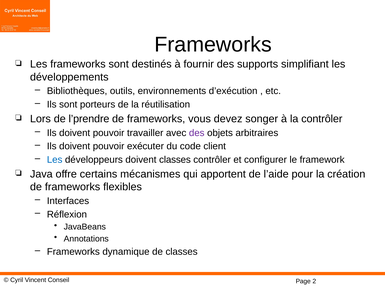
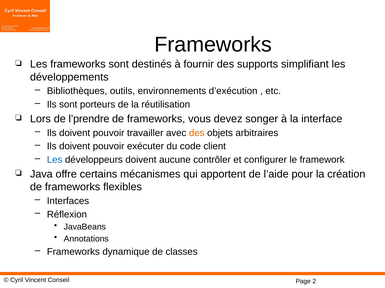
la contrôler: contrôler -> interface
des at (197, 133) colour: purple -> orange
doivent classes: classes -> aucune
